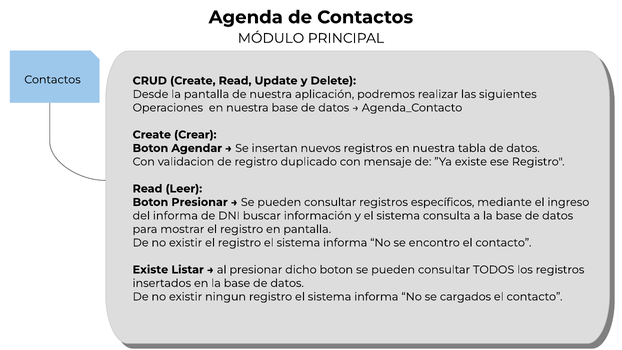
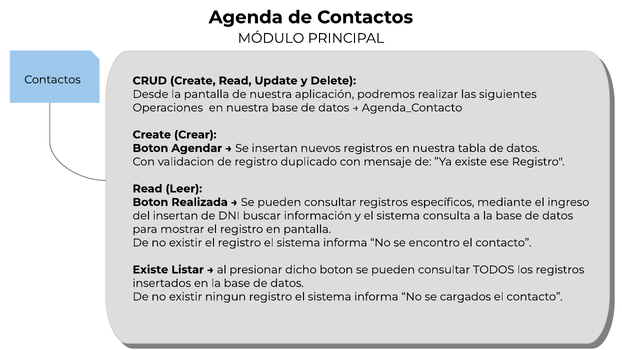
Boton Presionar: Presionar -> Realizada
del informa: informa -> insertan
